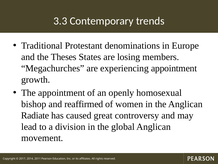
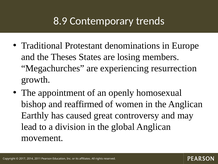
3.3: 3.3 -> 8.9
experiencing appointment: appointment -> resurrection
Radiate: Radiate -> Earthly
